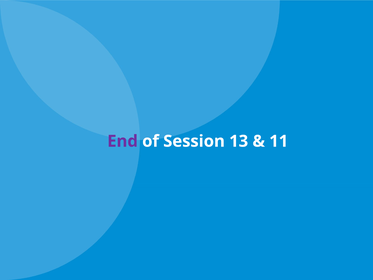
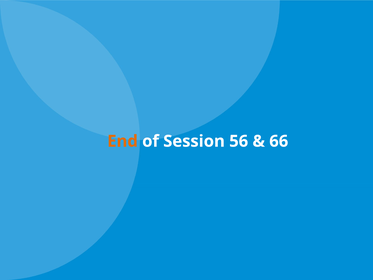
End colour: purple -> orange
13: 13 -> 56
11: 11 -> 66
